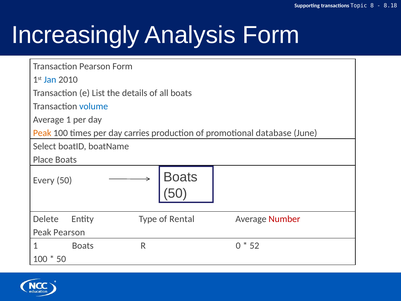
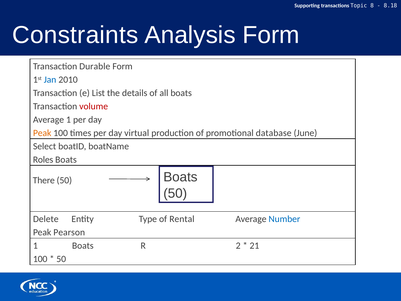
Increasingly: Increasingly -> Constraints
Transaction Pearson: Pearson -> Durable
volume colour: blue -> red
carries: carries -> virtual
Place: Place -> Roles
Every: Every -> There
Number colour: red -> blue
0: 0 -> 2
52: 52 -> 21
